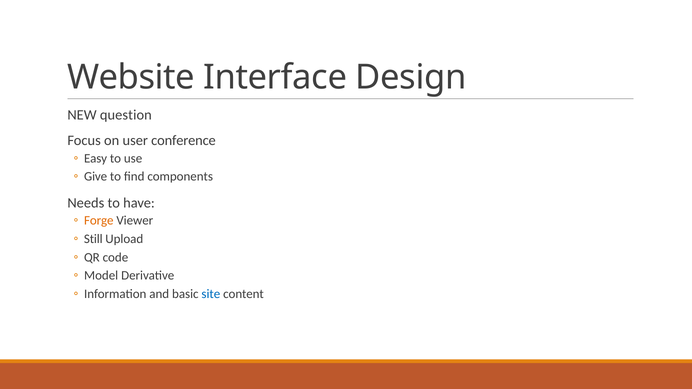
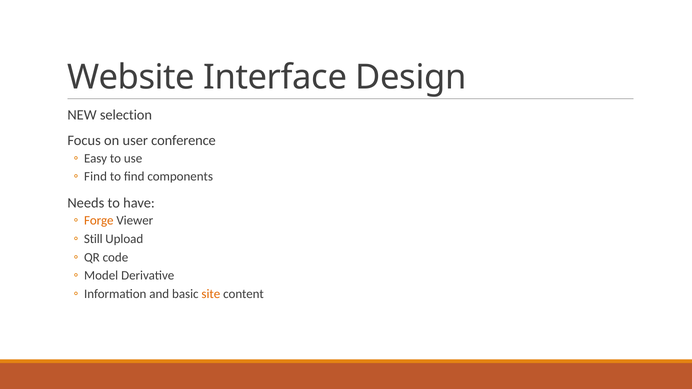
question: question -> selection
Give at (96, 177): Give -> Find
site colour: blue -> orange
